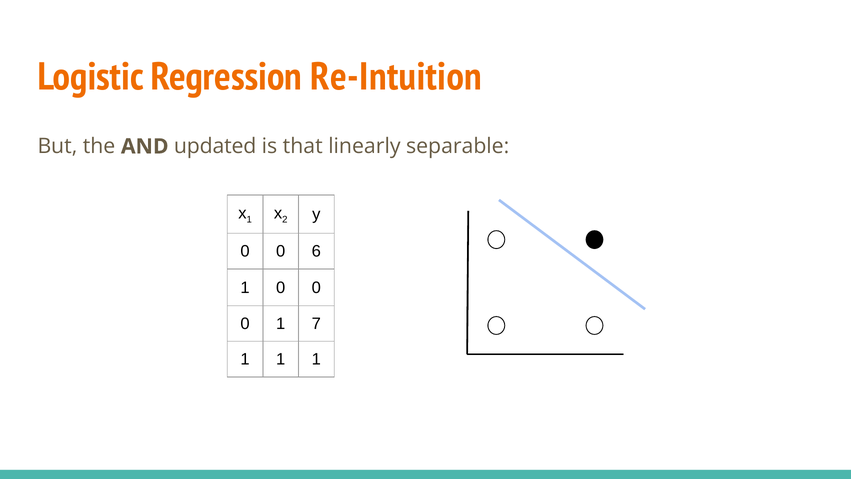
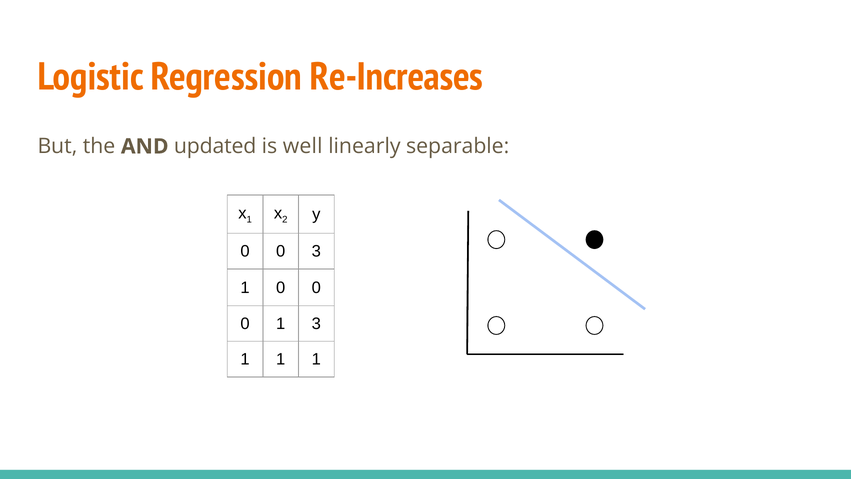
Re-Intuition: Re-Intuition -> Re-Increases
that: that -> well
0 6: 6 -> 3
1 7: 7 -> 3
